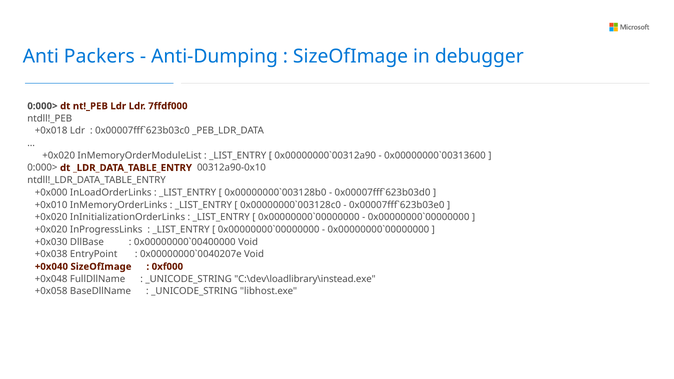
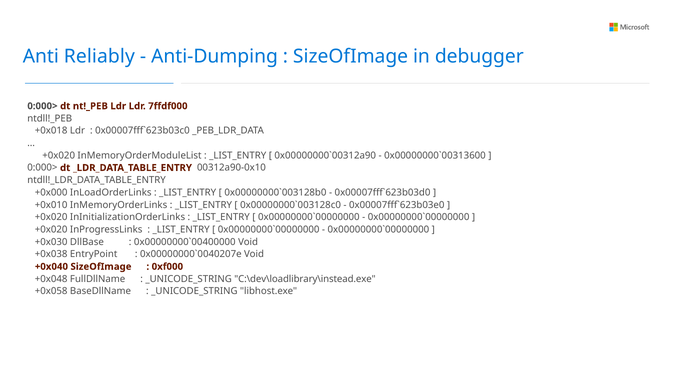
Packers: Packers -> Reliably
